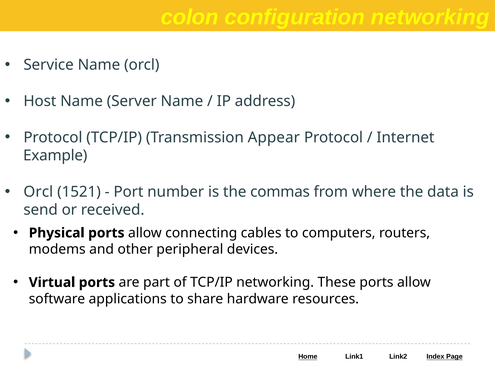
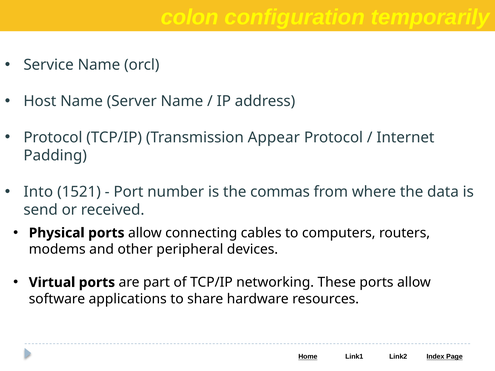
configuration networking: networking -> temporarily
Example: Example -> Padding
Orcl at (38, 192): Orcl -> Into
